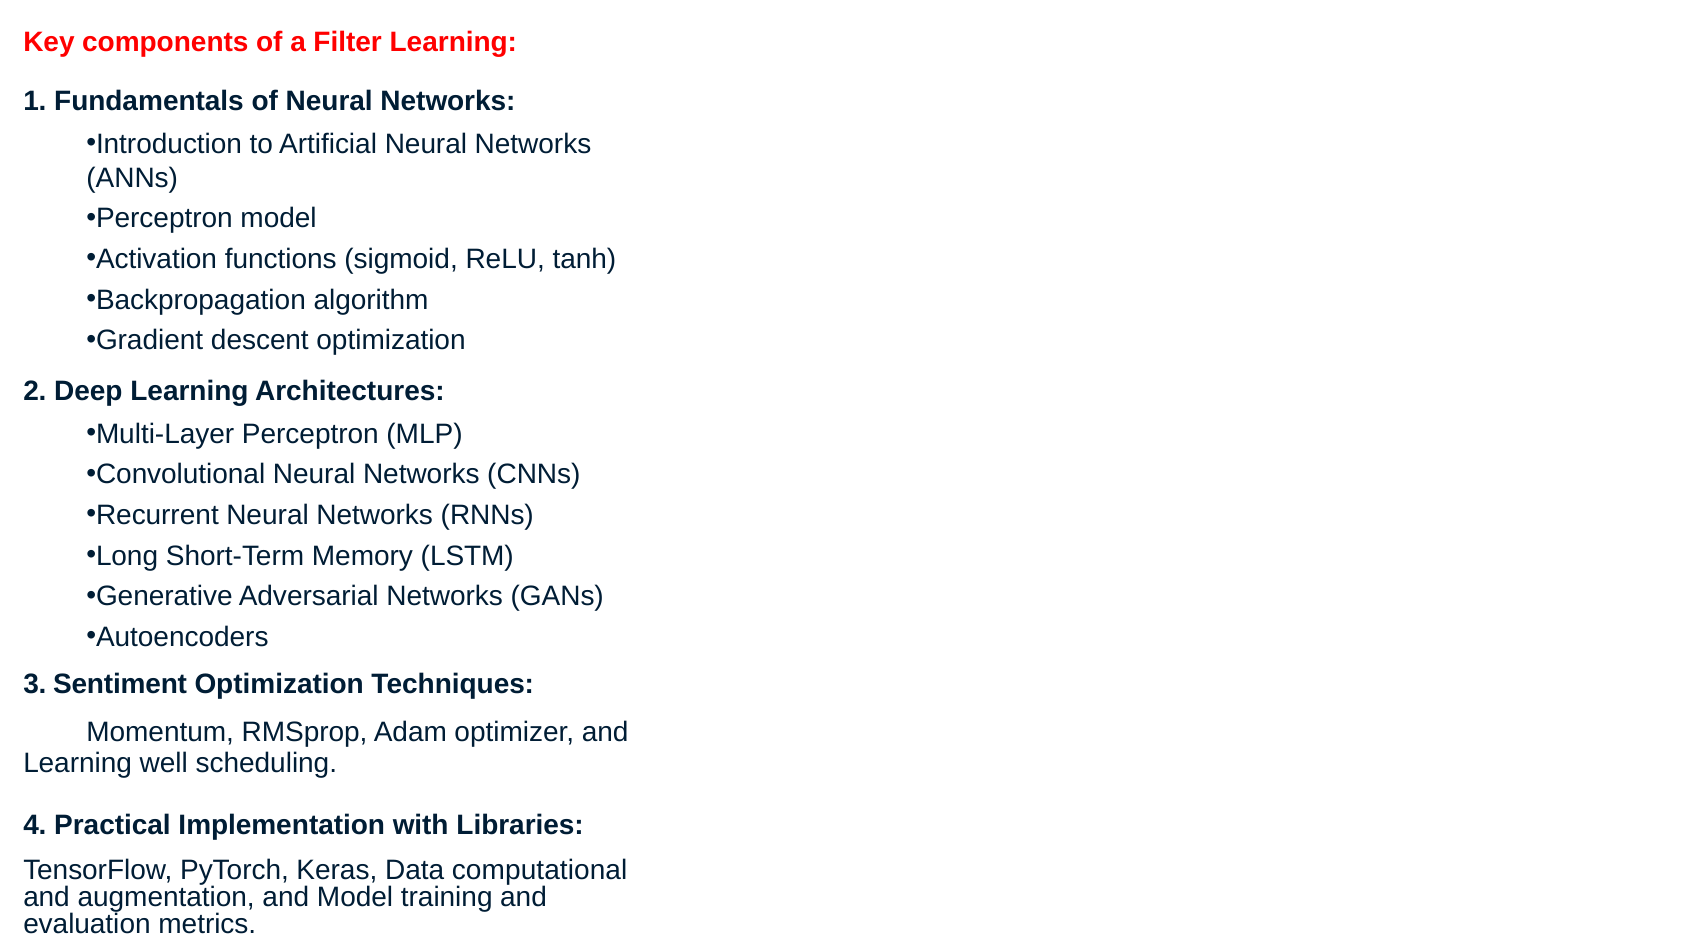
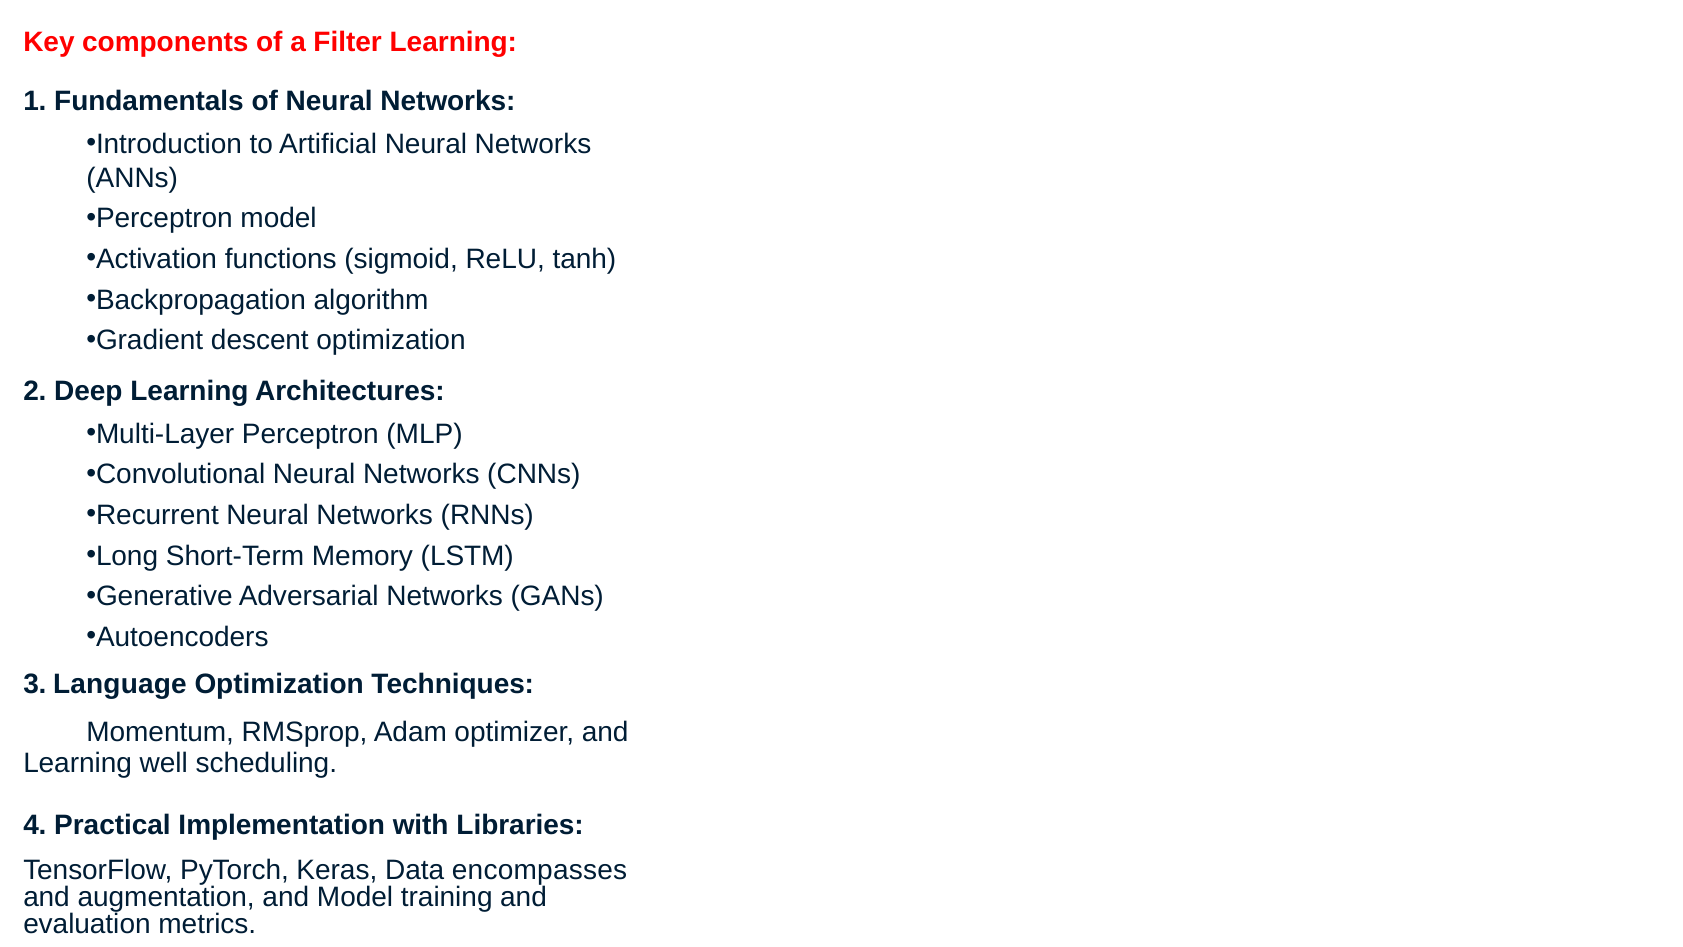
Sentiment: Sentiment -> Language
computational: computational -> encompasses
